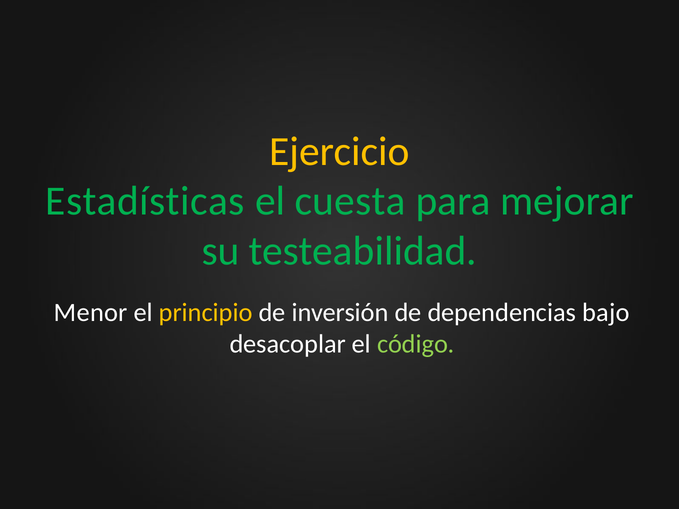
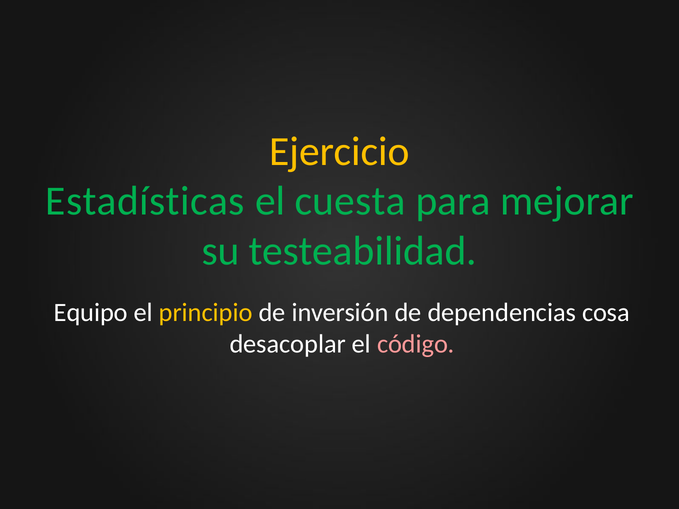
Menor: Menor -> Equipo
bajo: bajo -> cosa
código colour: light green -> pink
